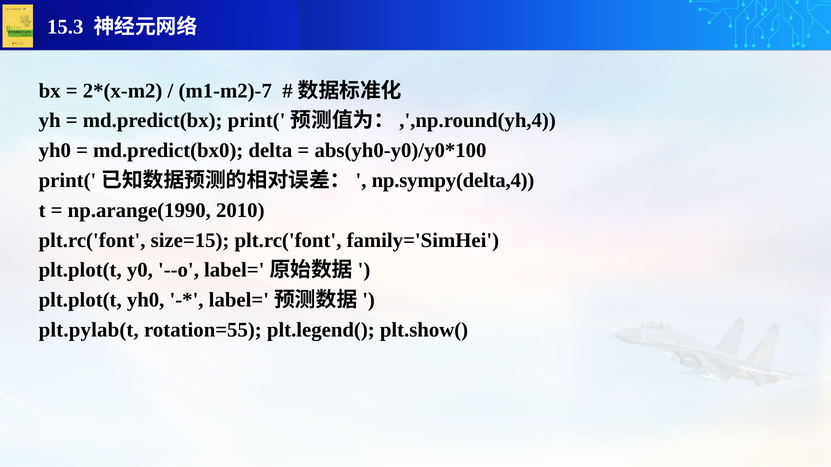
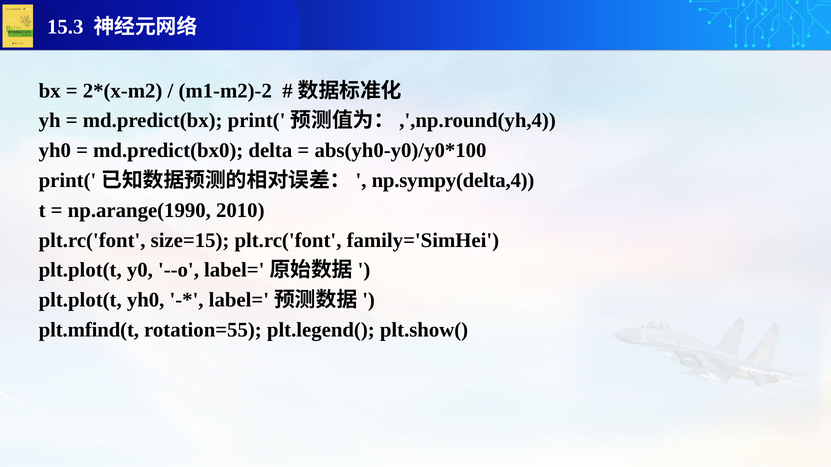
m1-m2)-7: m1-m2)-7 -> m1-m2)-2
plt.pylab(t: plt.pylab(t -> plt.mfind(t
